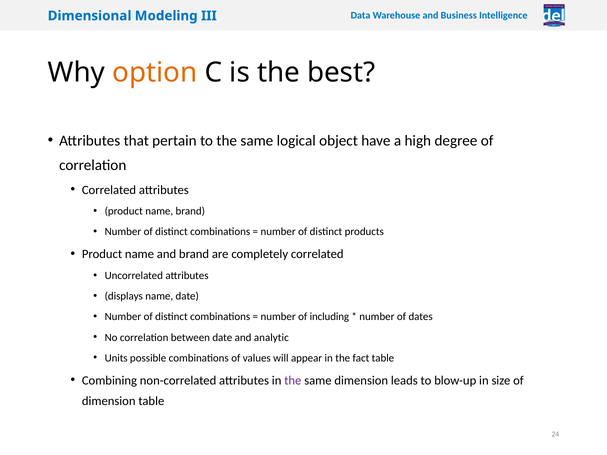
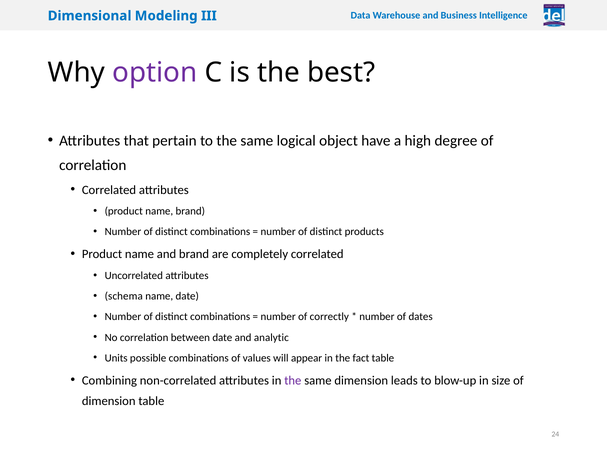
option colour: orange -> purple
displays: displays -> schema
including: including -> correctly
